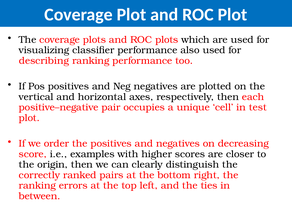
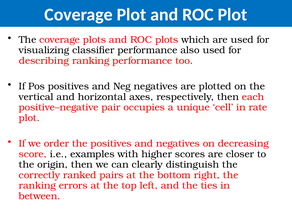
test: test -> rate
